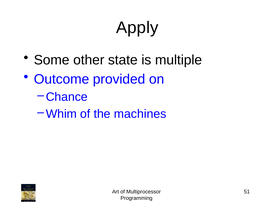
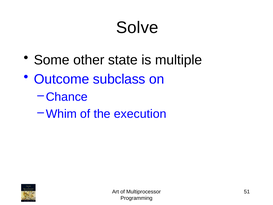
Apply: Apply -> Solve
provided: provided -> subclass
machines: machines -> execution
